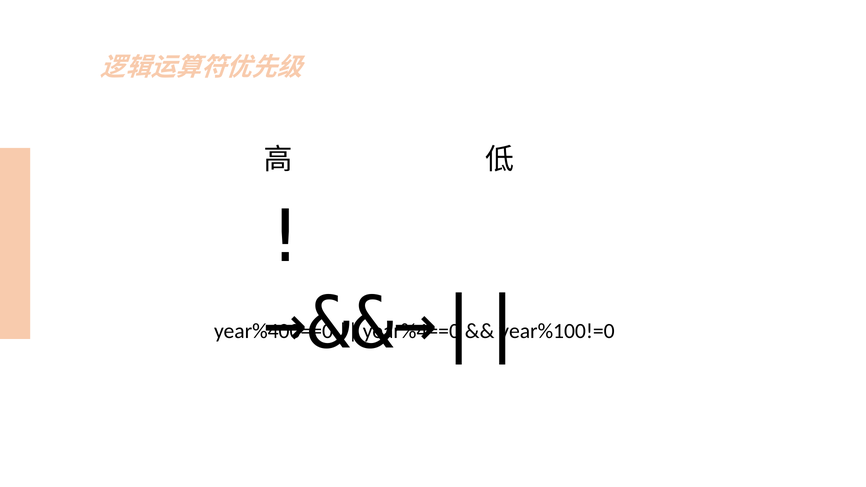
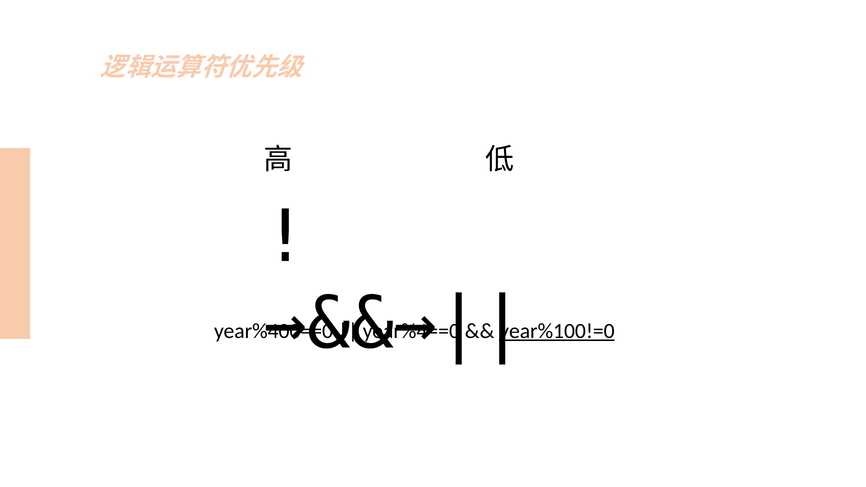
year%100!=0 underline: none -> present
